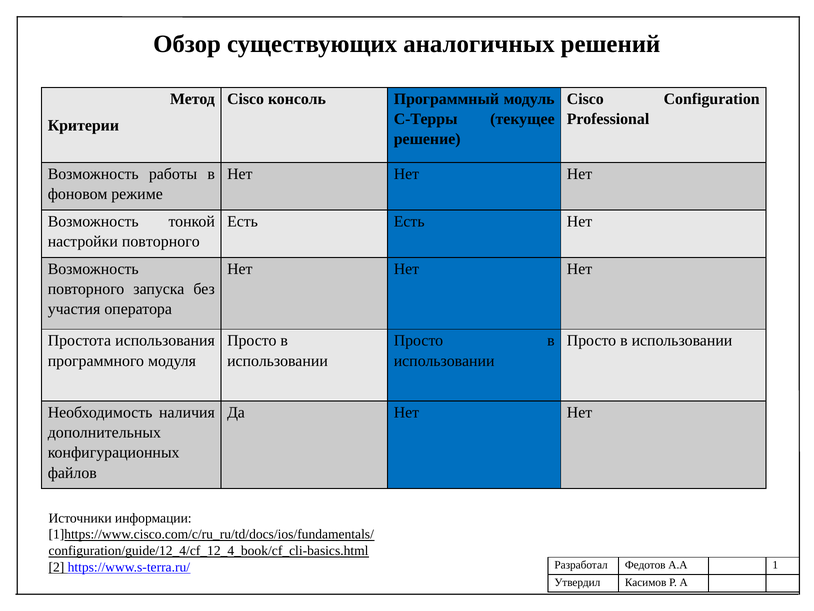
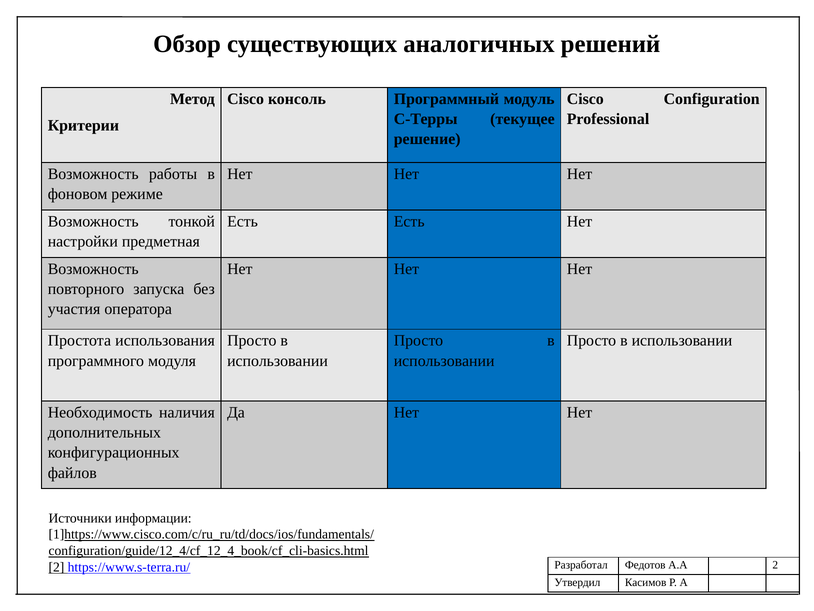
настройки повторного: повторного -> предметная
А.А 1: 1 -> 2
